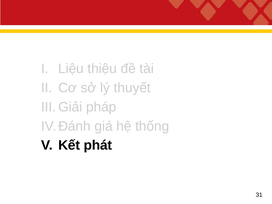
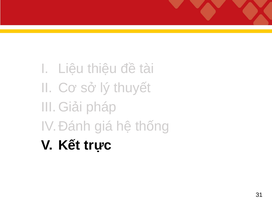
phát: phát -> trực
